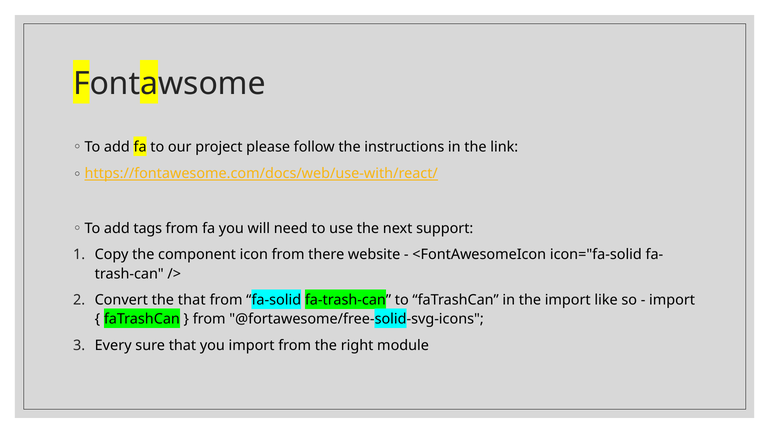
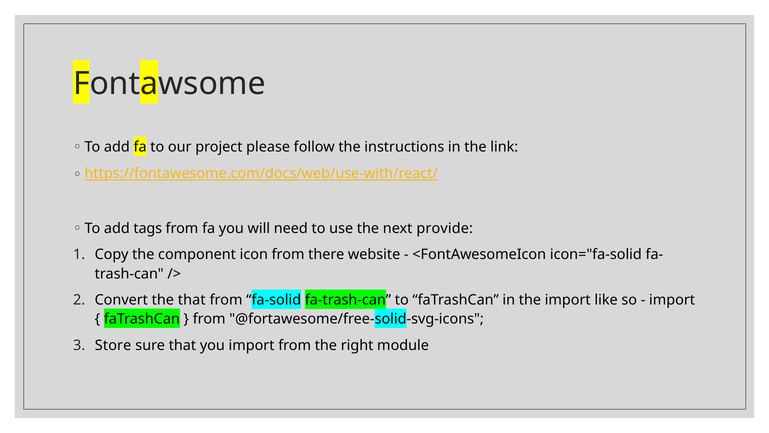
support: support -> provide
Every: Every -> Store
